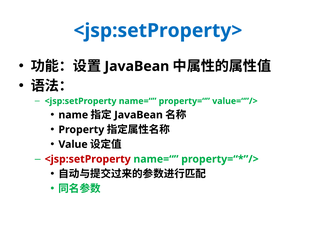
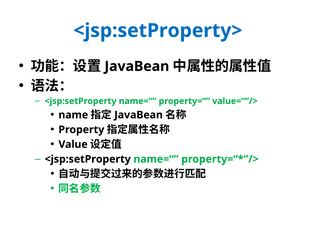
<jsp:setProperty at (88, 159) colour: red -> black
